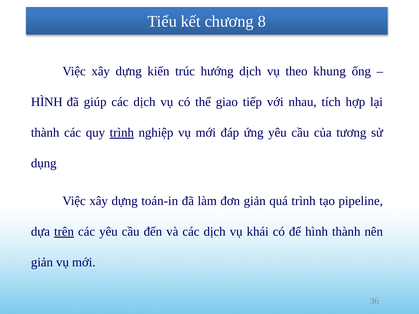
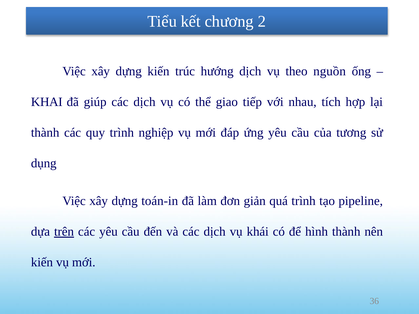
8: 8 -> 2
khung: khung -> nguồn
HÌNH at (47, 102): HÌNH -> KHAI
trình at (122, 133) underline: present -> none
giản at (42, 262): giản -> kiến
